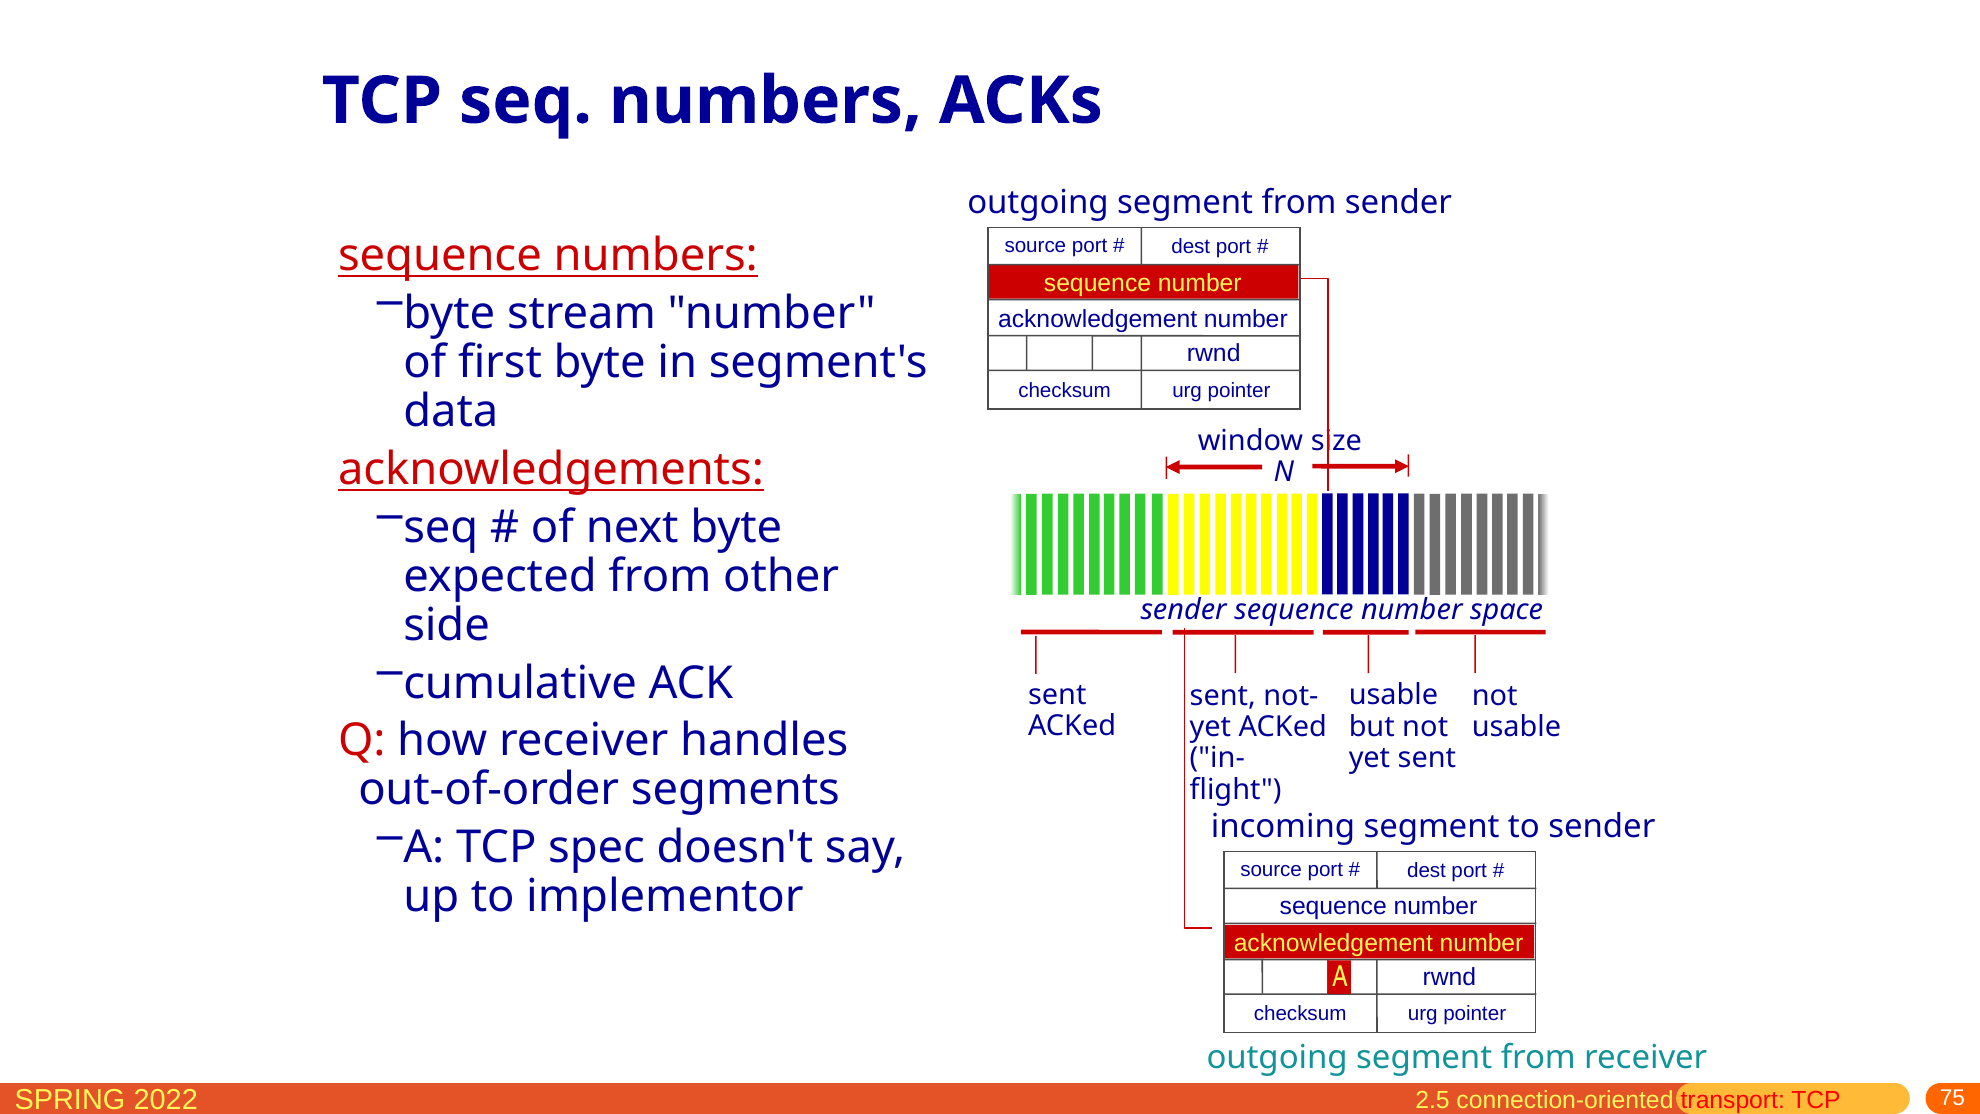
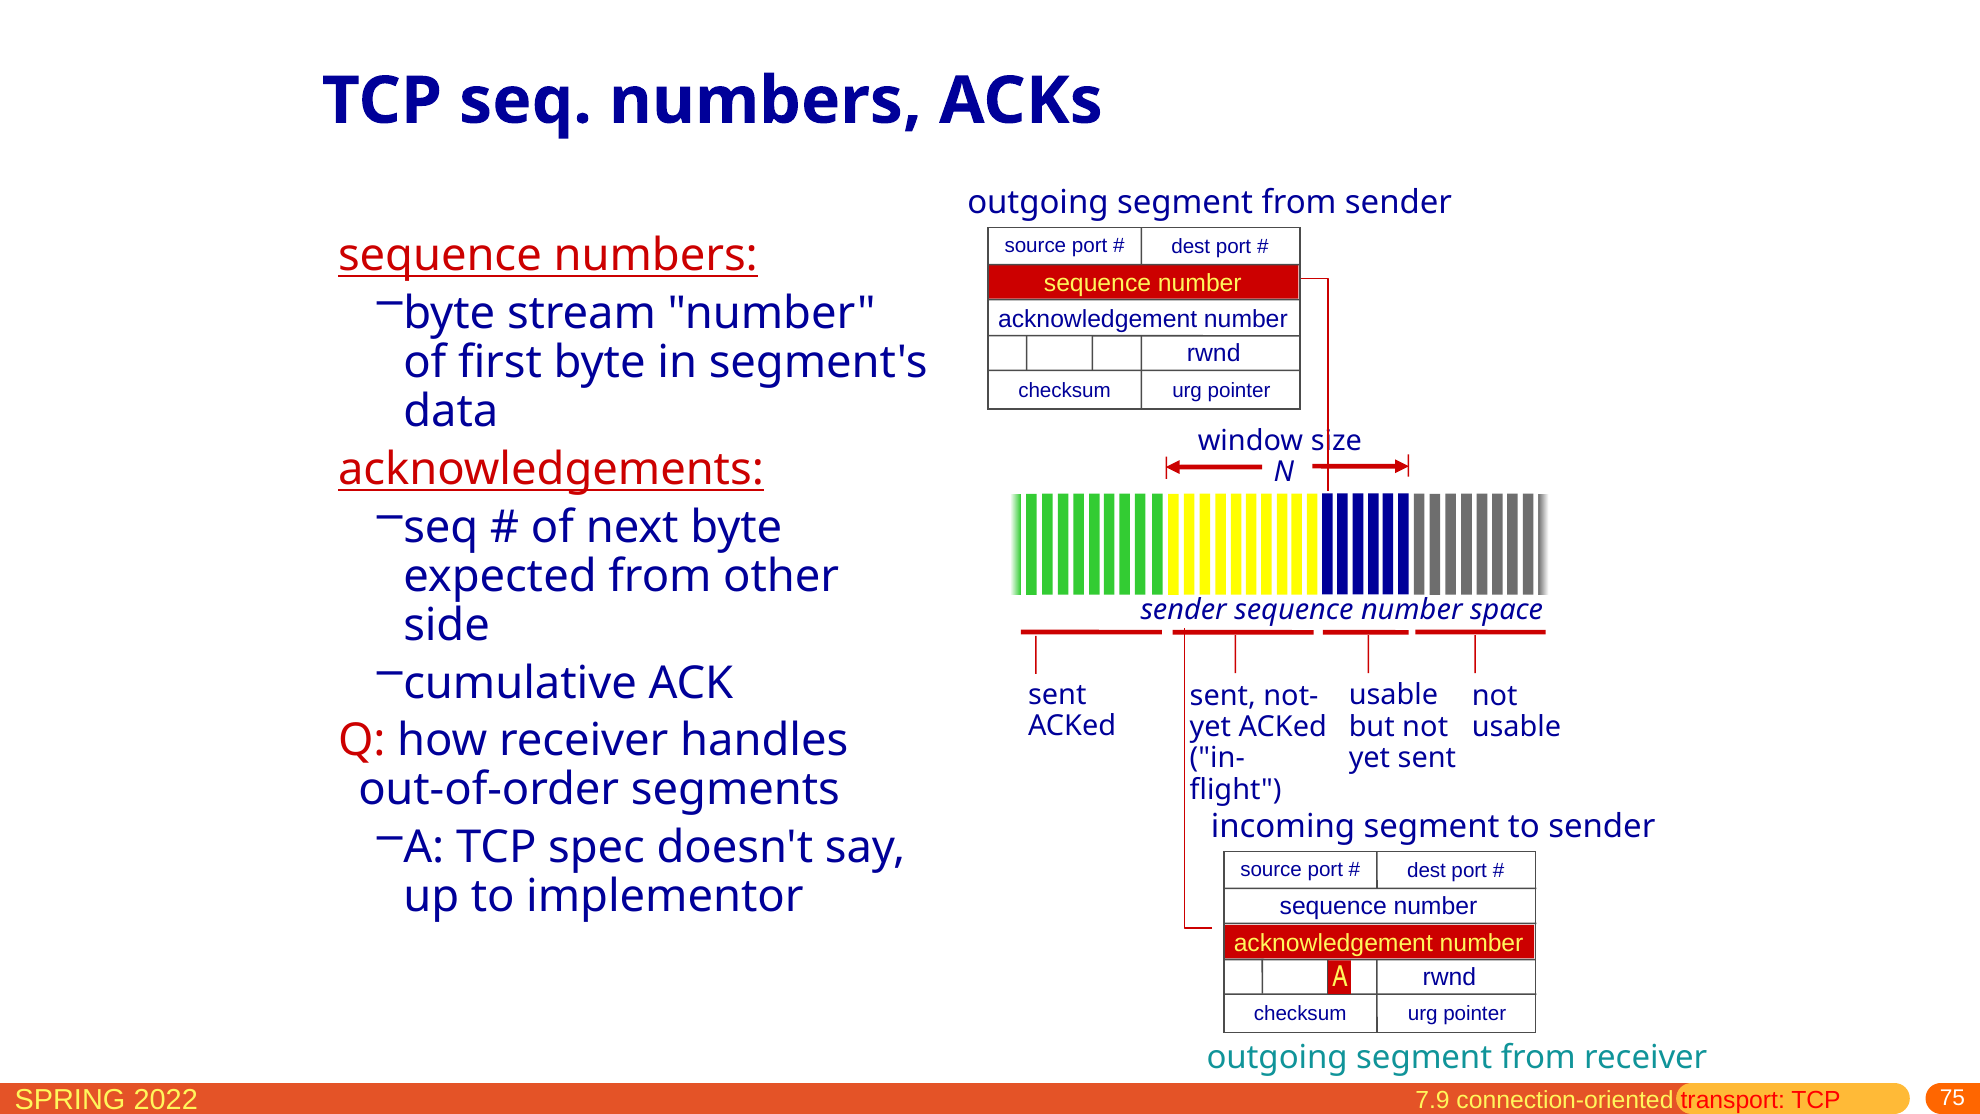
2.5: 2.5 -> 7.9
